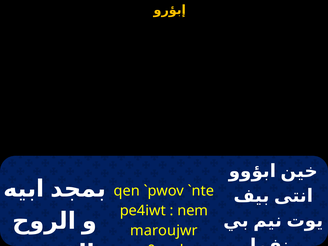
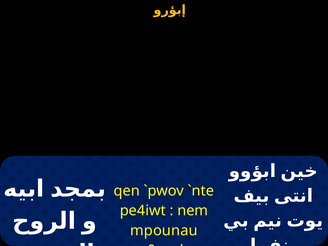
maroujwr: maroujwr -> mpounau
